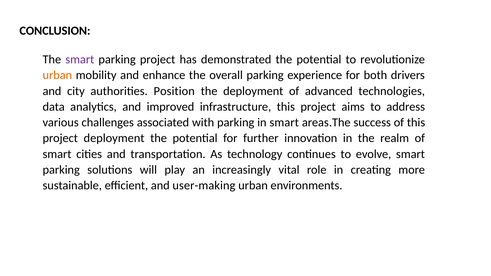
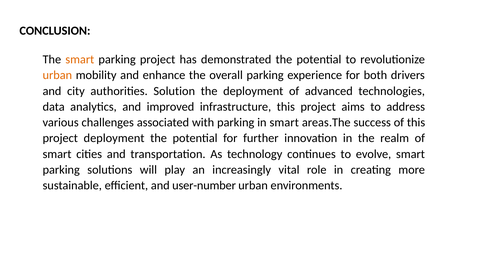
smart at (80, 60) colour: purple -> orange
Position: Position -> Solution
user-making: user-making -> user-number
